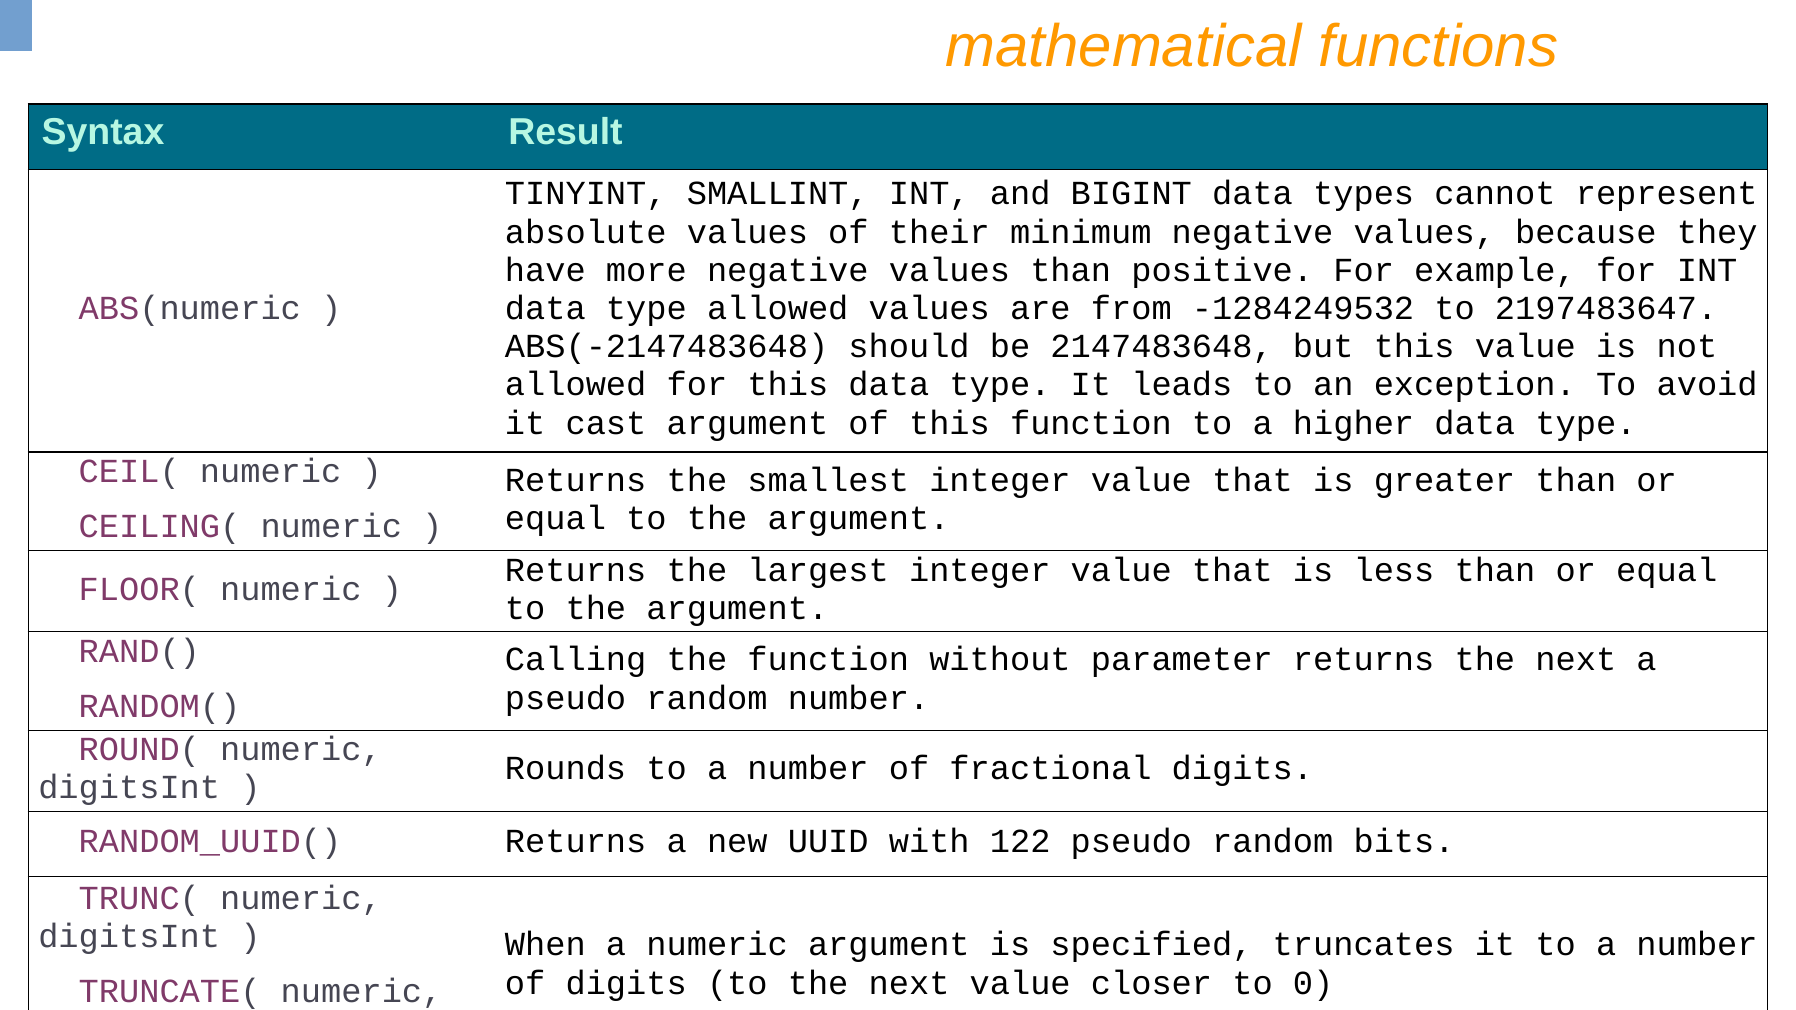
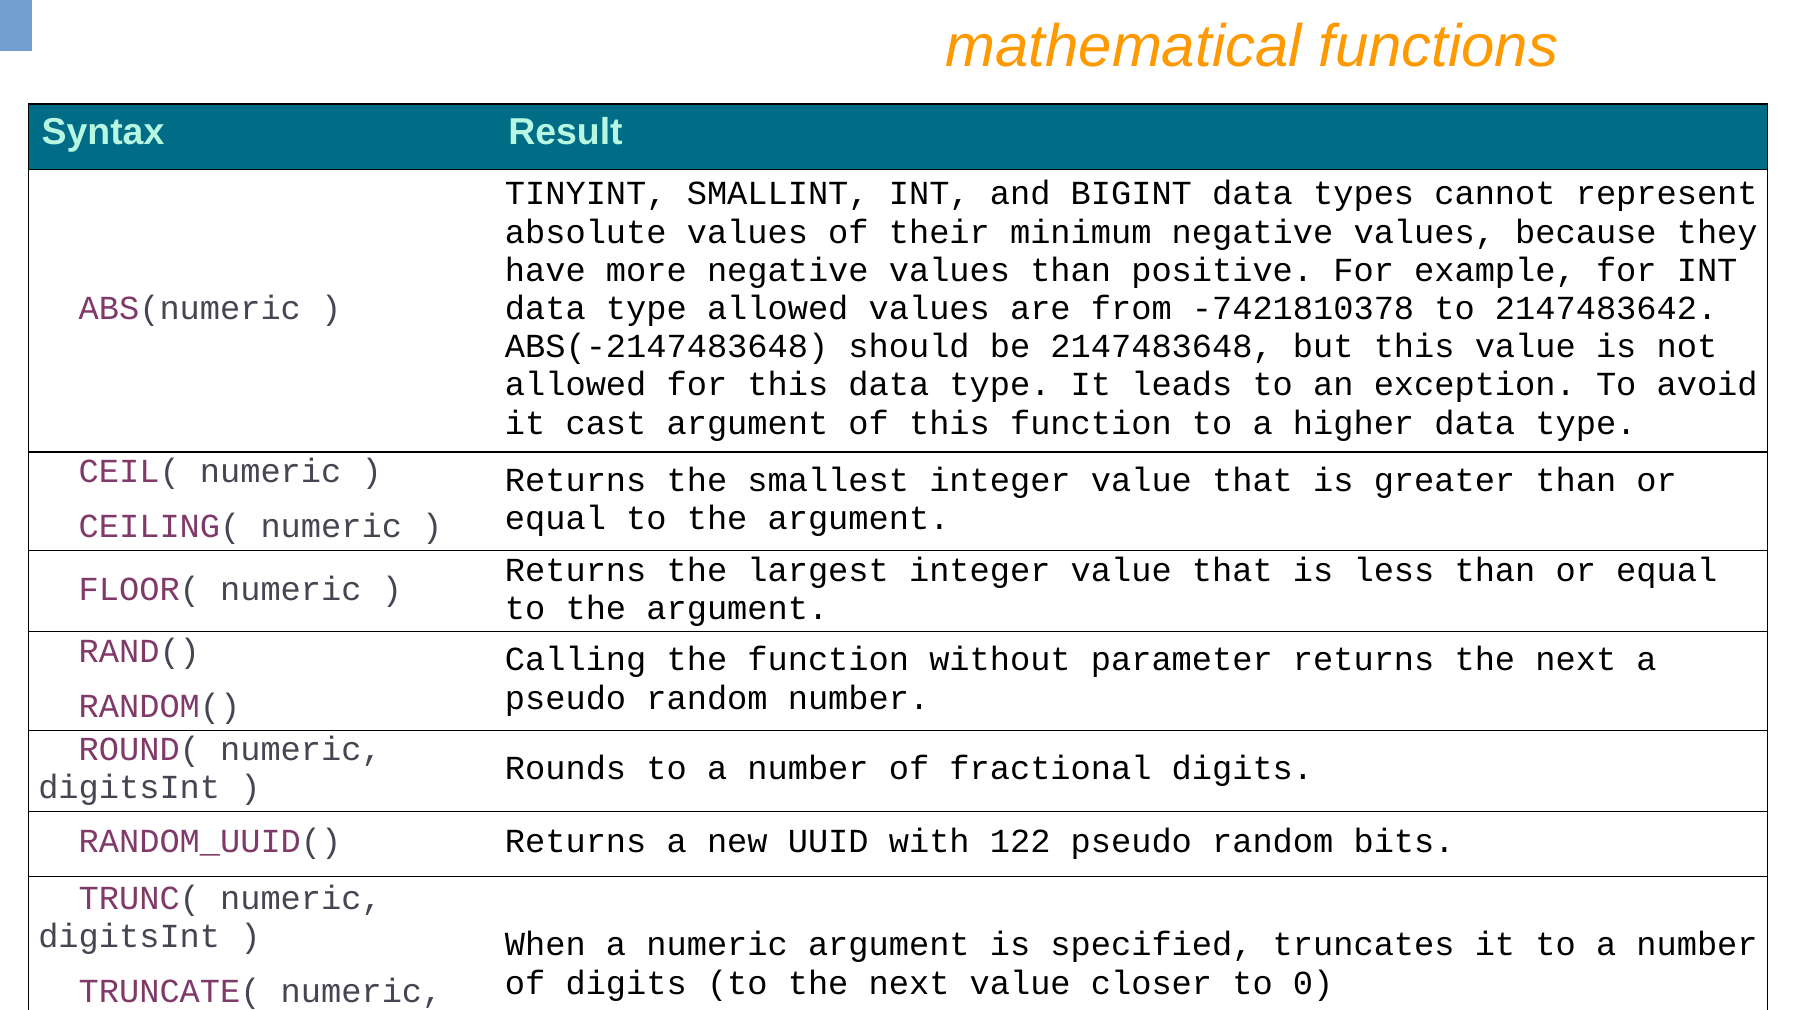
-1284249532: -1284249532 -> -7421810378
2197483647: 2197483647 -> 2147483642
